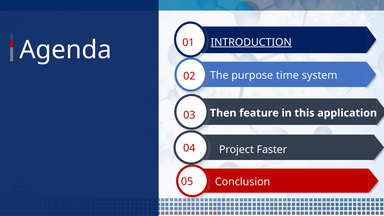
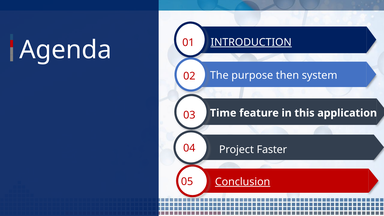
time: time -> then
Then: Then -> Time
Conclusion underline: none -> present
